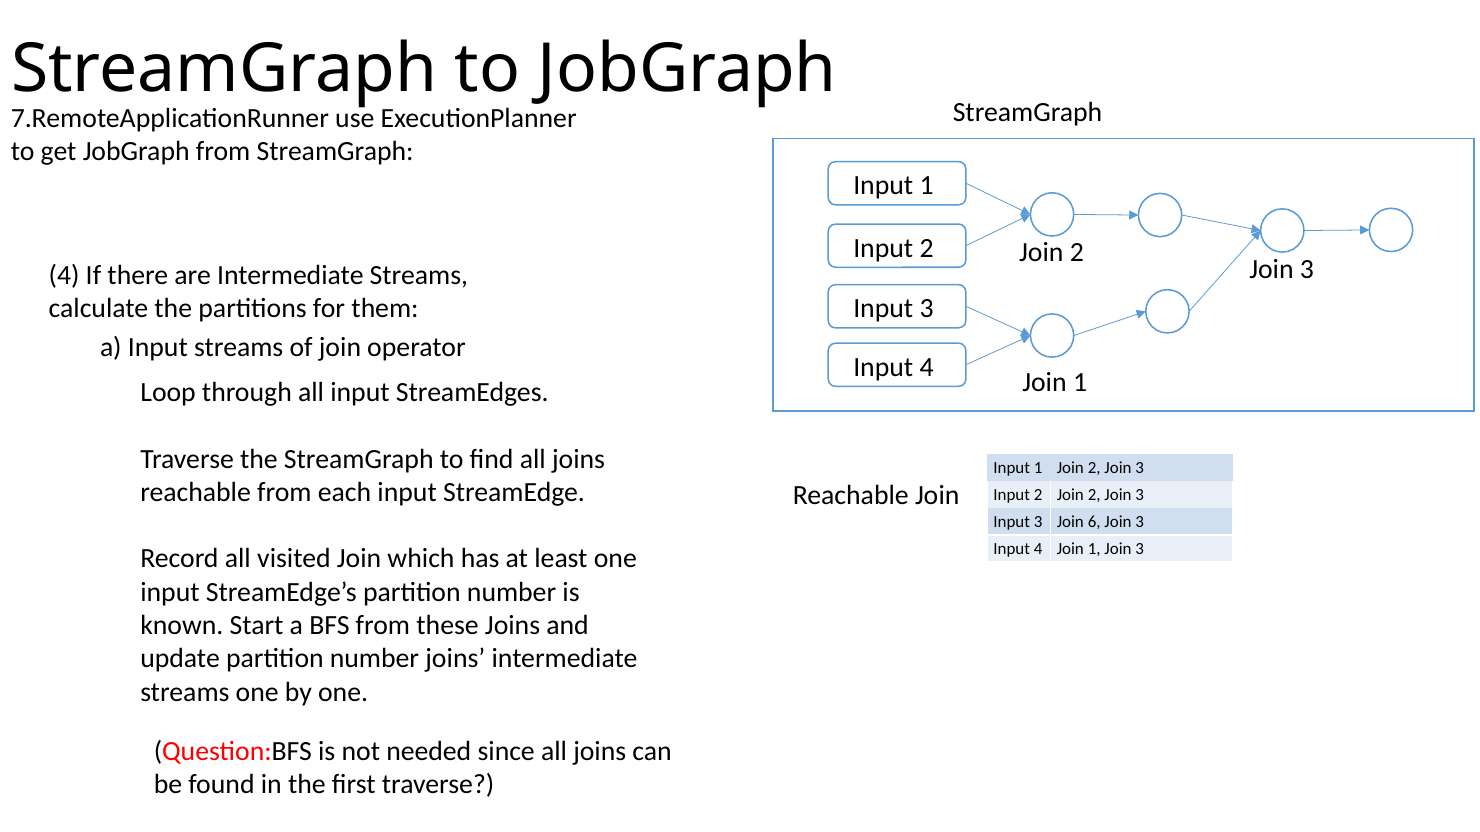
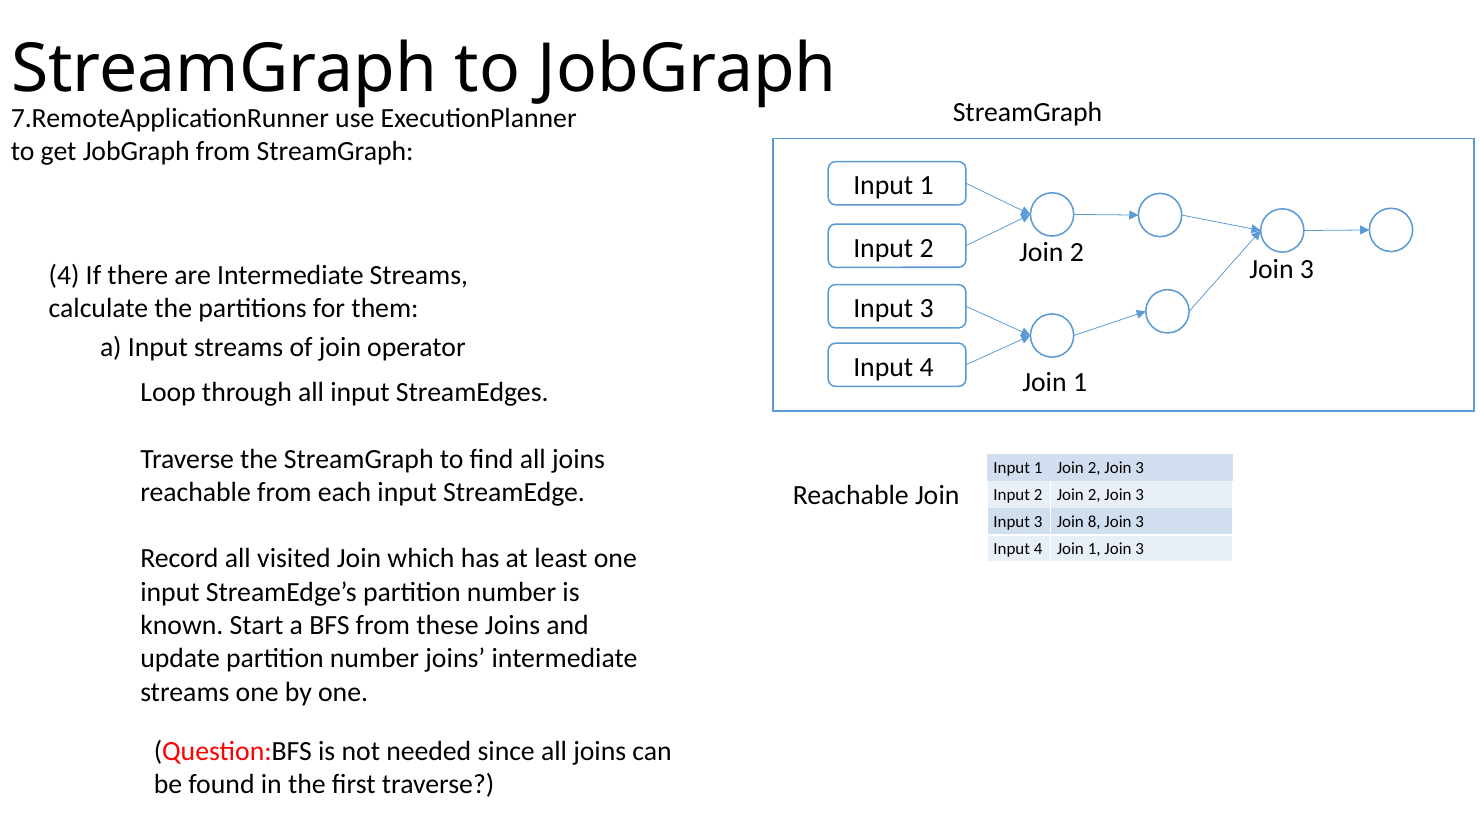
6: 6 -> 8
